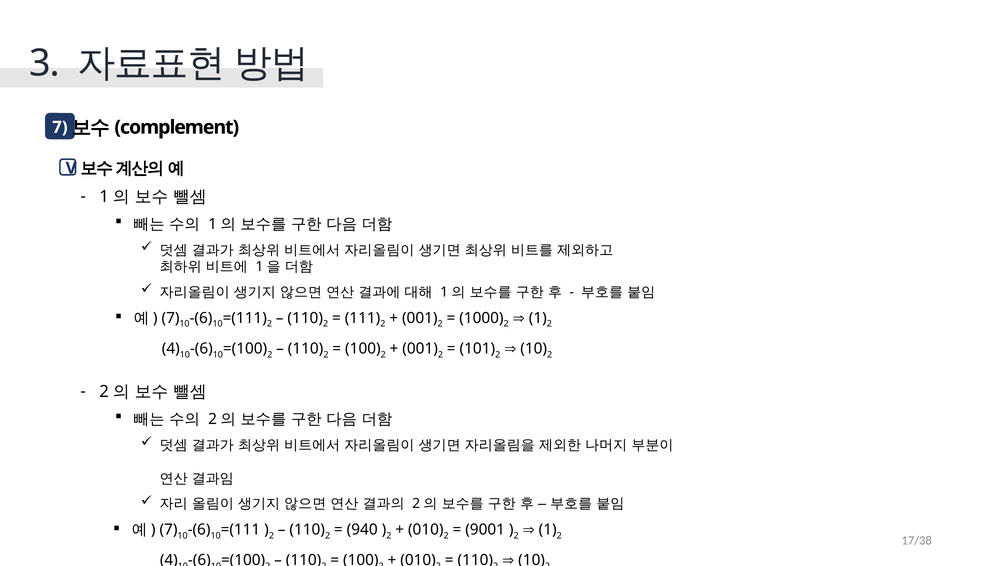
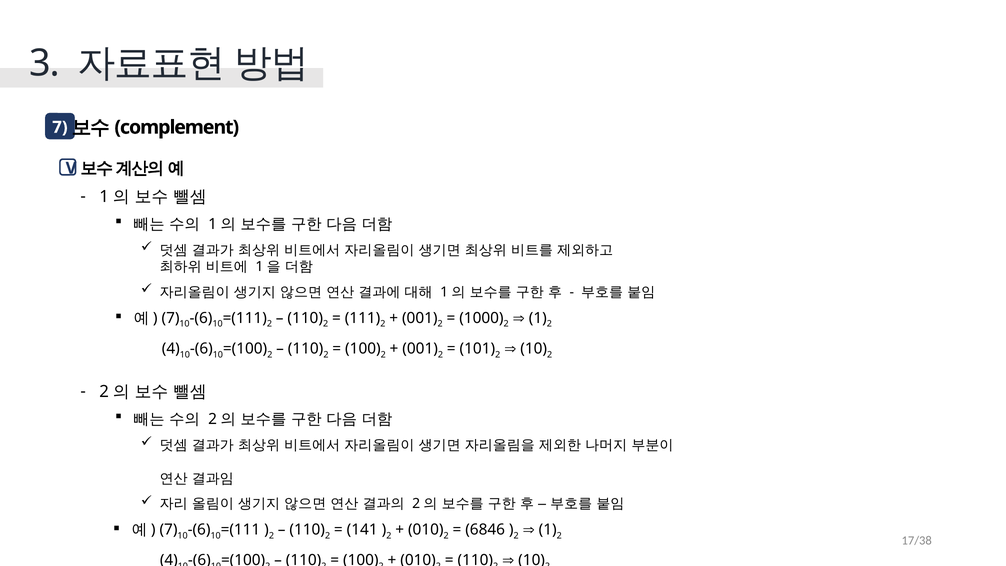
940: 940 -> 141
9001: 9001 -> 6846
